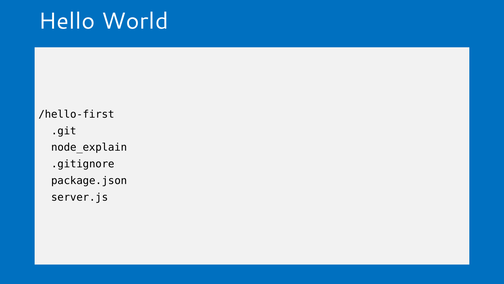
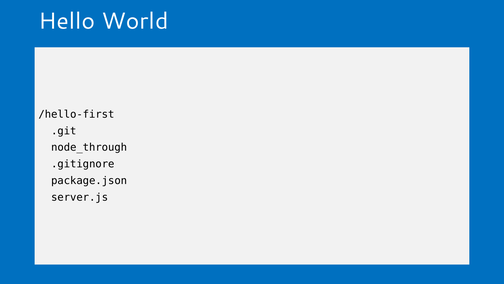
node_explain: node_explain -> node_through
